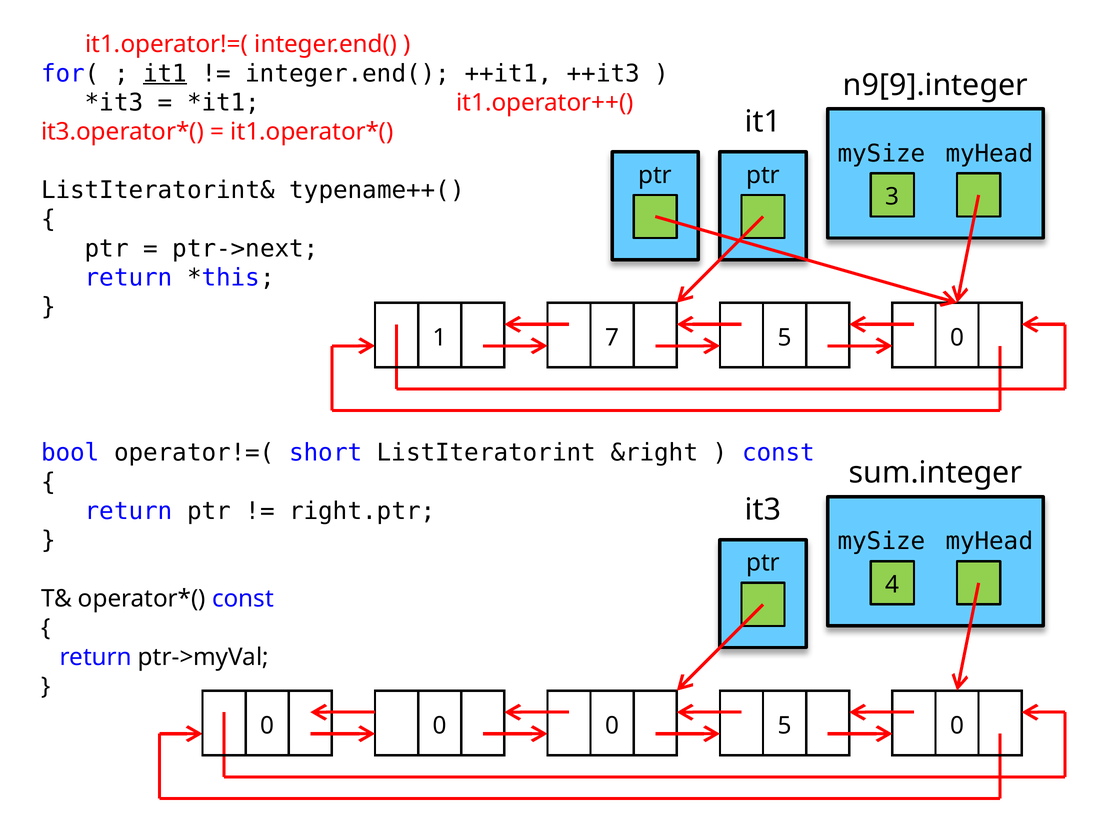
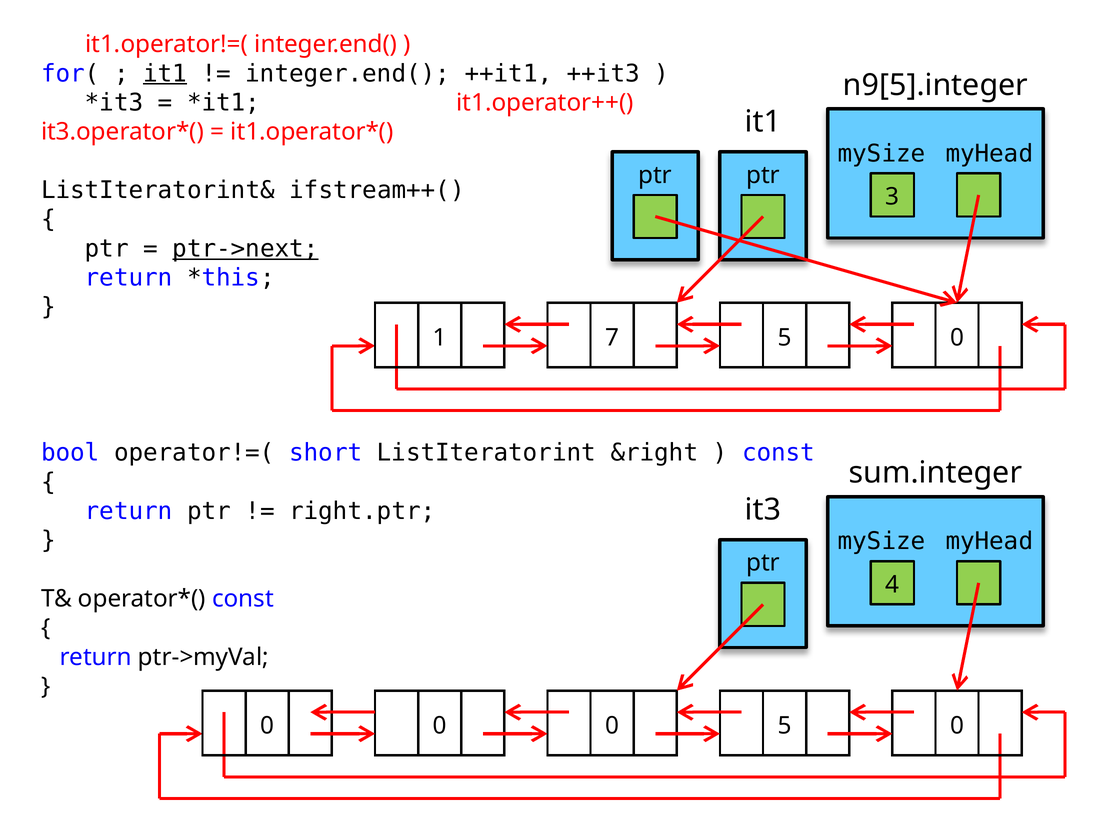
n9[9].integer: n9[9].integer -> n9[5].integer
typename++(: typename++( -> ifstream++(
ptr->next underline: none -> present
